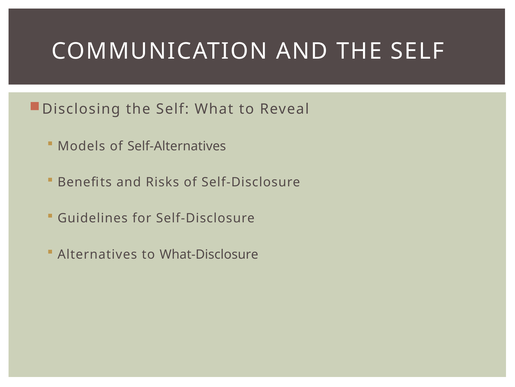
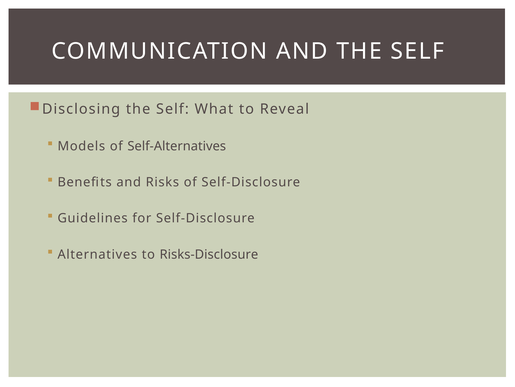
What-Disclosure: What-Disclosure -> Risks-Disclosure
